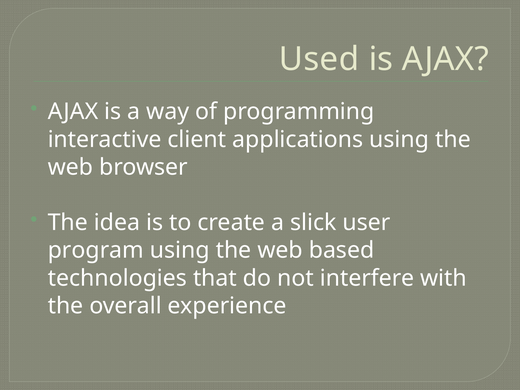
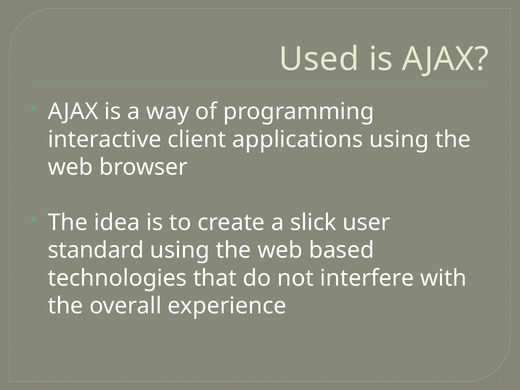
program: program -> standard
